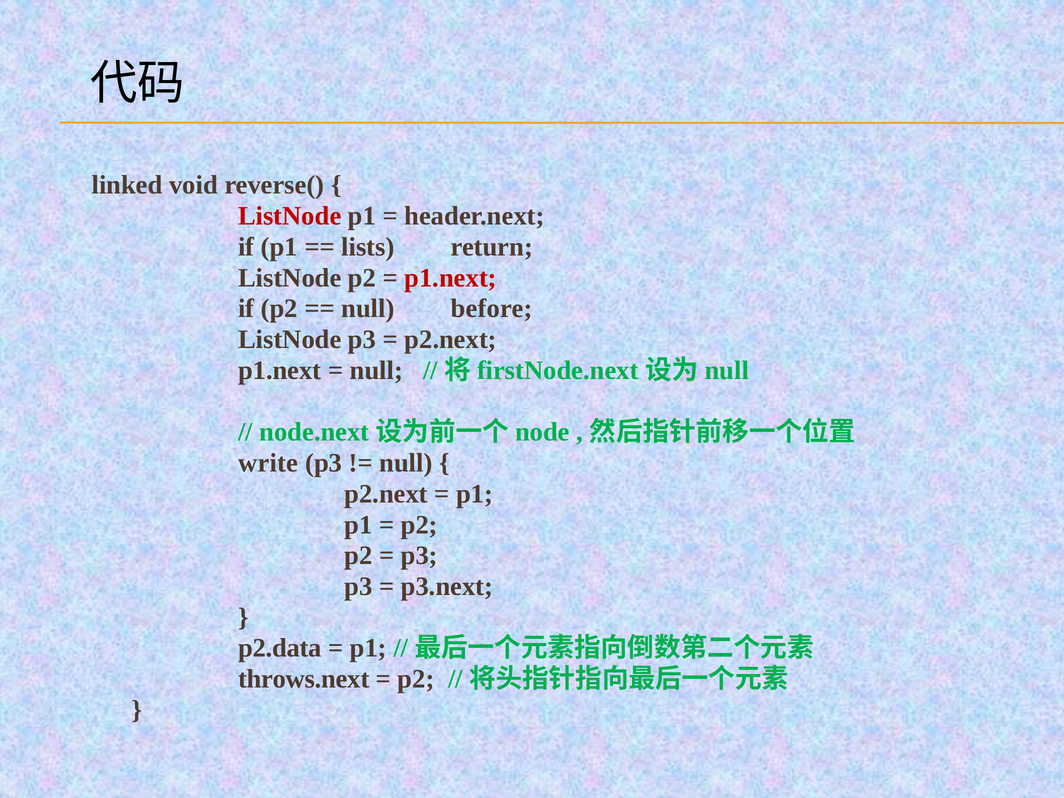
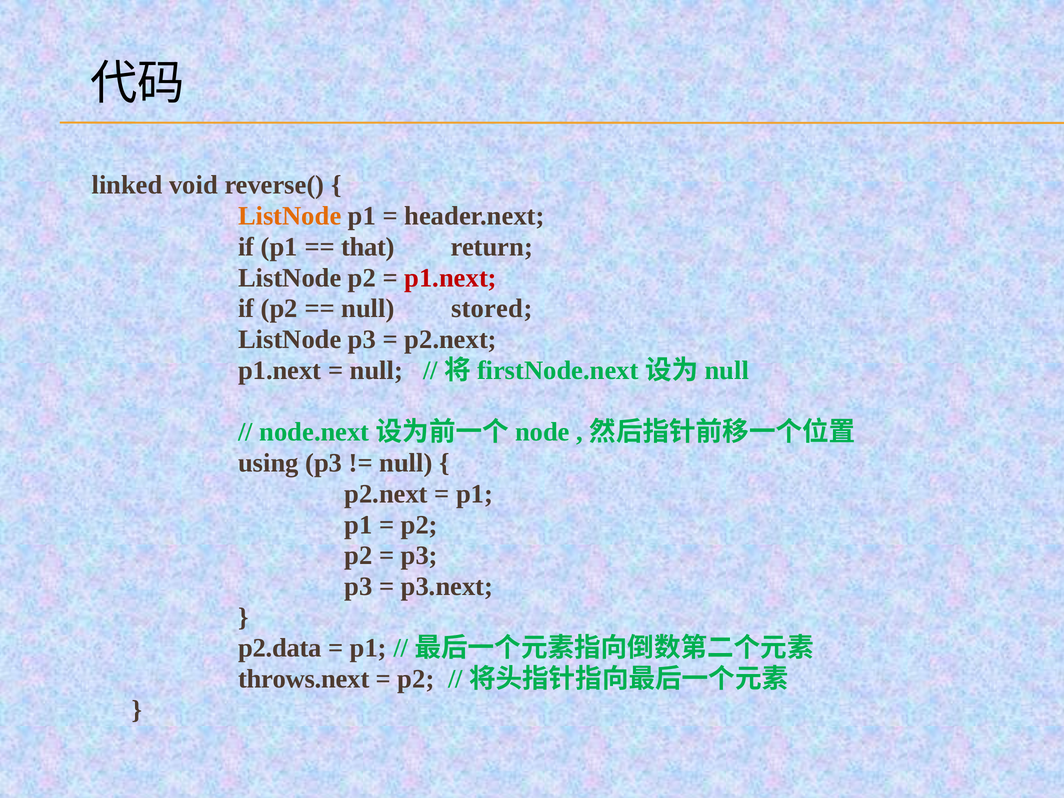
ListNode at (290, 216) colour: red -> orange
lists: lists -> that
before: before -> stored
write: write -> using
